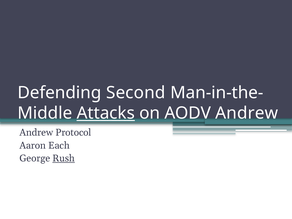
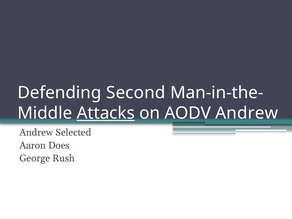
Protocol: Protocol -> Selected
Each: Each -> Does
Rush underline: present -> none
